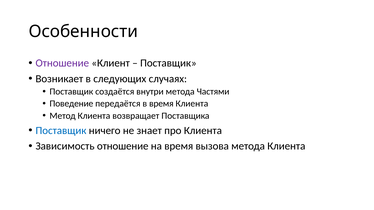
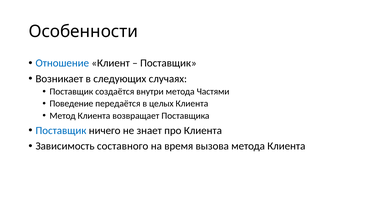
Отношение at (62, 63) colour: purple -> blue
в время: время -> целых
Зависимость отношение: отношение -> составного
